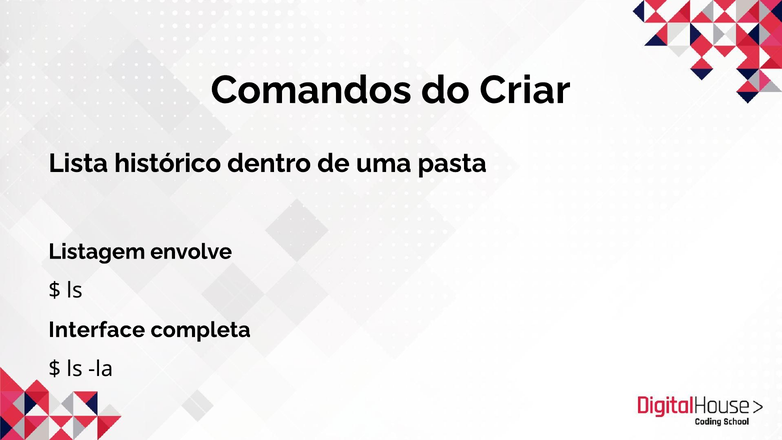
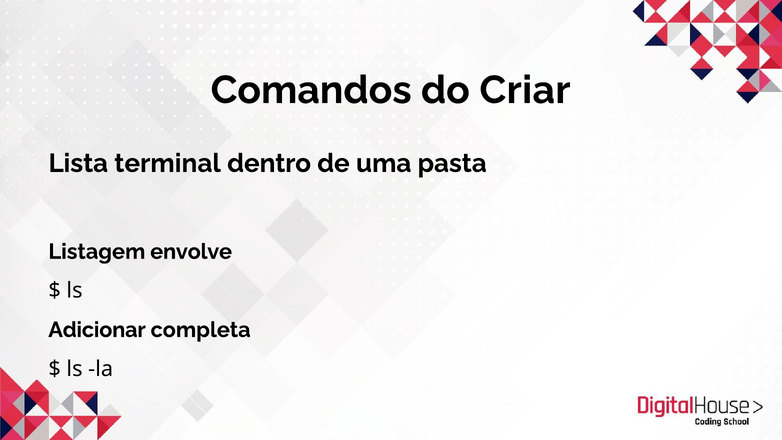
histórico: histórico -> terminal
Interface: Interface -> Adicionar
